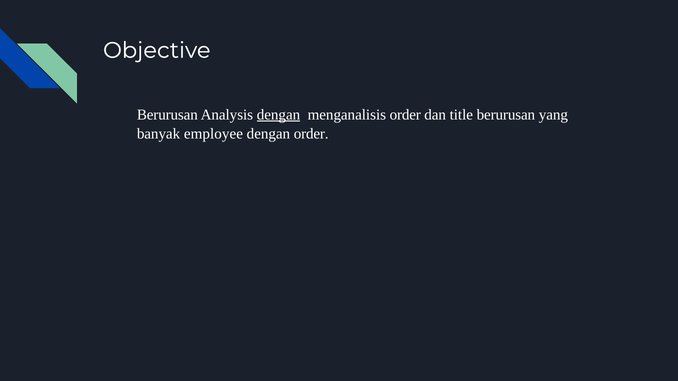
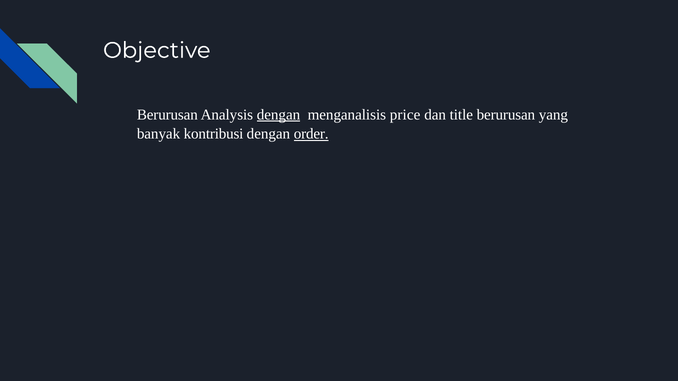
menganalisis order: order -> price
employee: employee -> kontribusi
order at (311, 134) underline: none -> present
